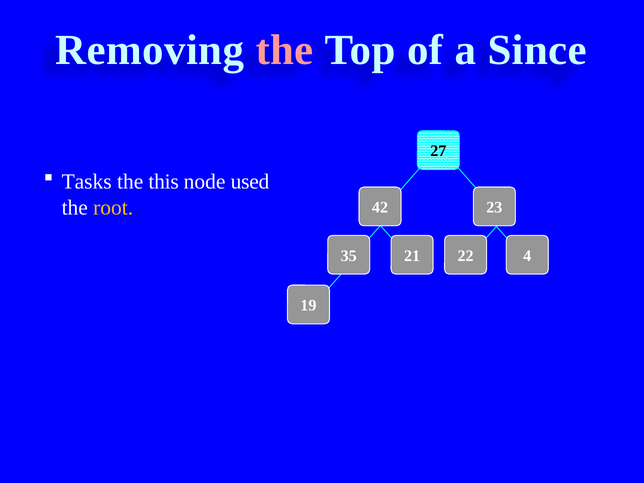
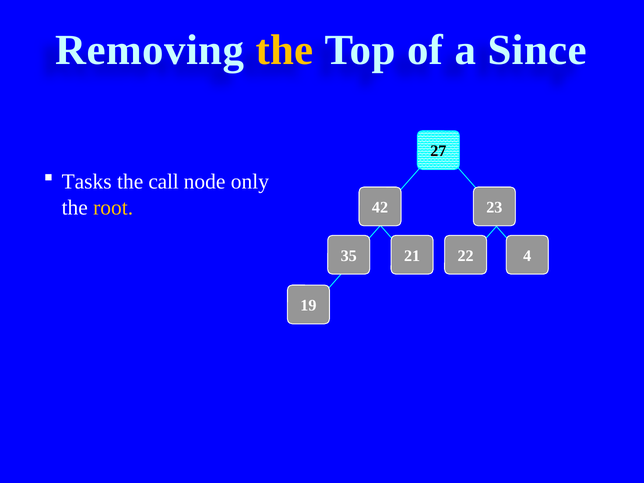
the at (285, 50) colour: pink -> yellow
this: this -> call
used: used -> only
